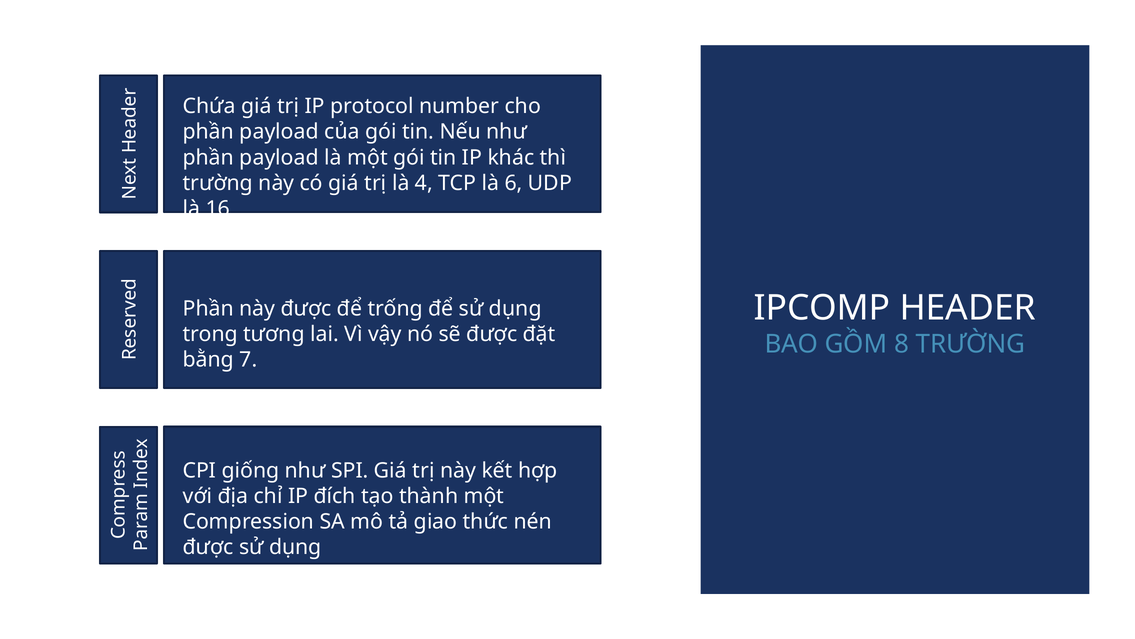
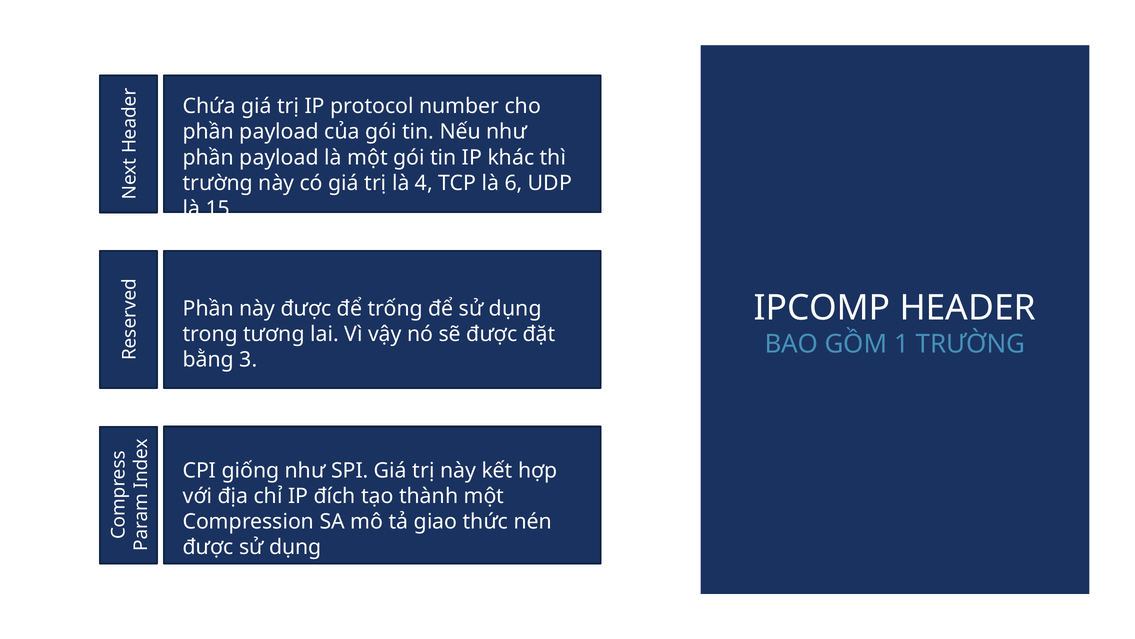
16: 16 -> 15
8: 8 -> 1
7: 7 -> 3
